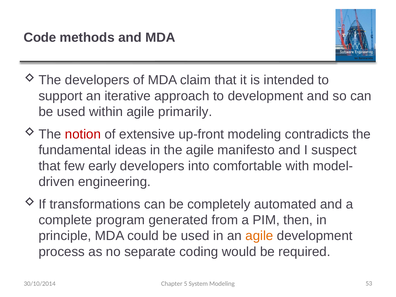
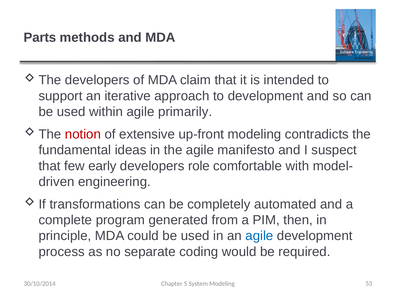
Code: Code -> Parts
into: into -> role
agile at (259, 236) colour: orange -> blue
